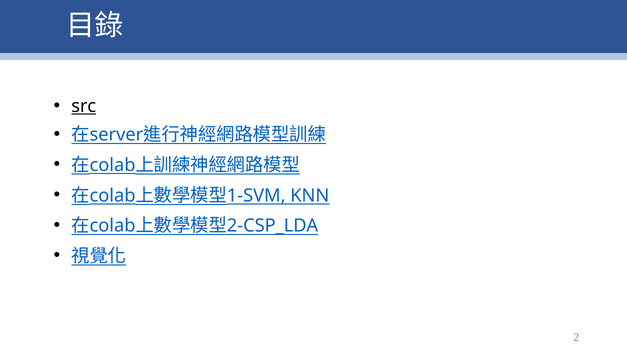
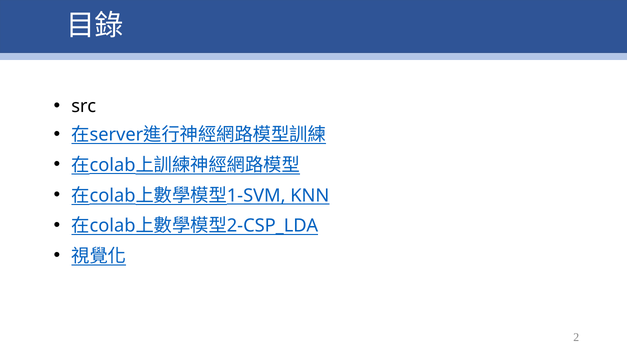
src underline: present -> none
